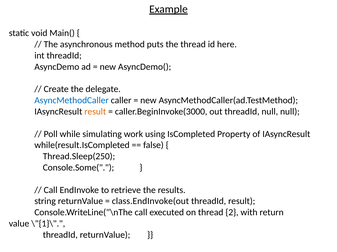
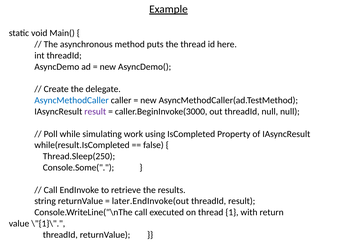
result at (95, 112) colour: orange -> purple
class.EndInvoke(out: class.EndInvoke(out -> later.EndInvoke(out
2: 2 -> 1
